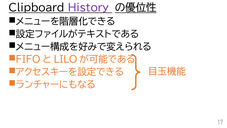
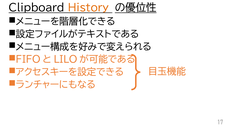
History colour: purple -> orange
